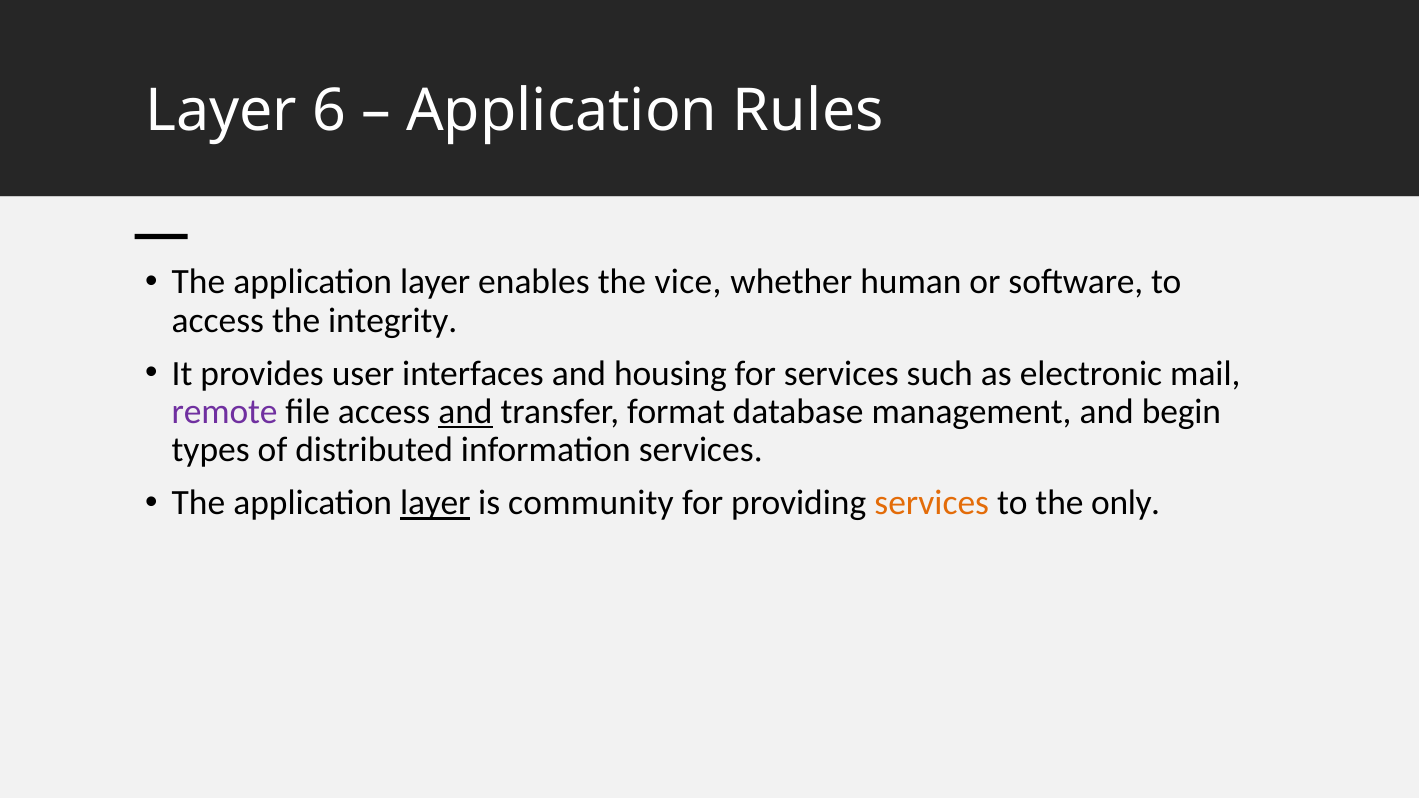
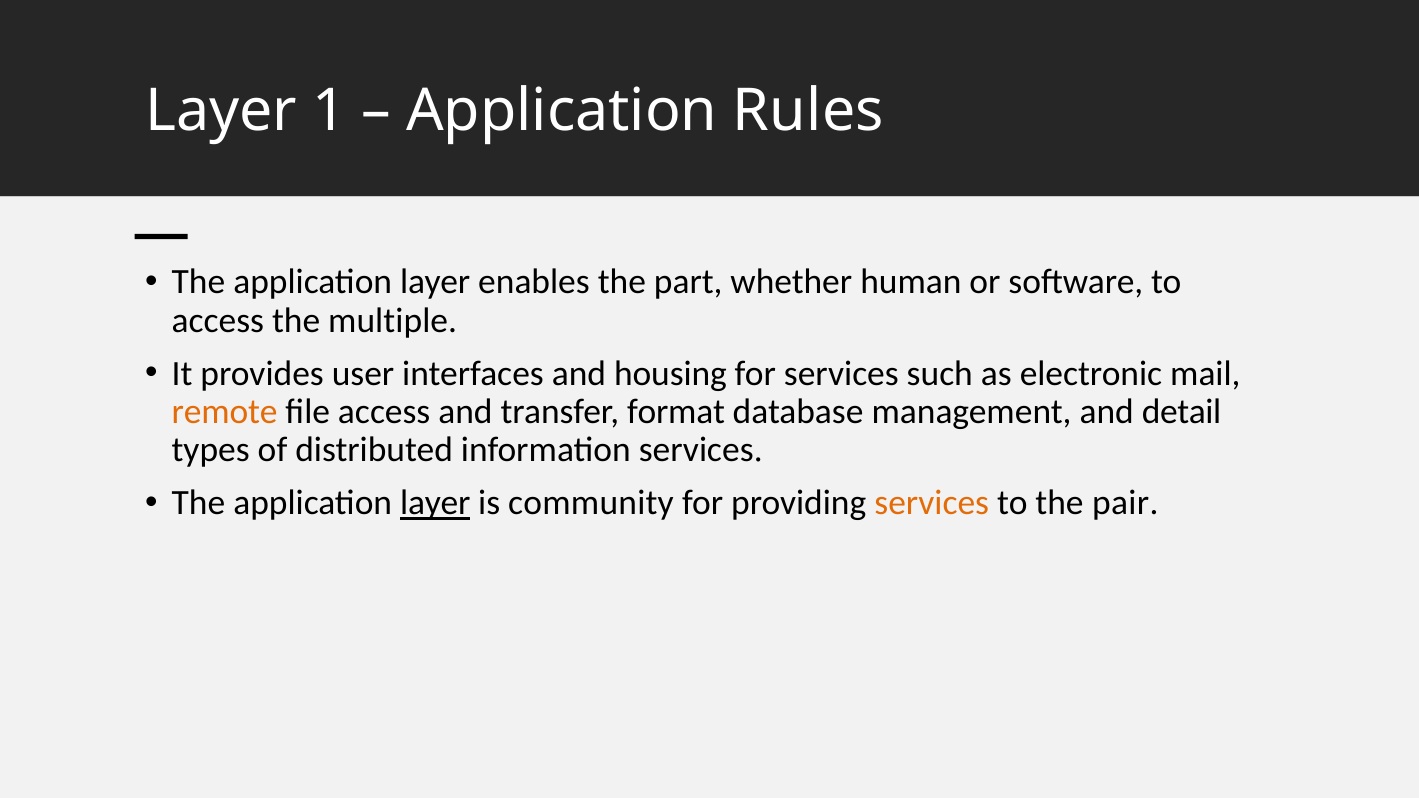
6: 6 -> 1
vice: vice -> part
integrity: integrity -> multiple
remote colour: purple -> orange
and at (466, 412) underline: present -> none
begin: begin -> detail
only: only -> pair
